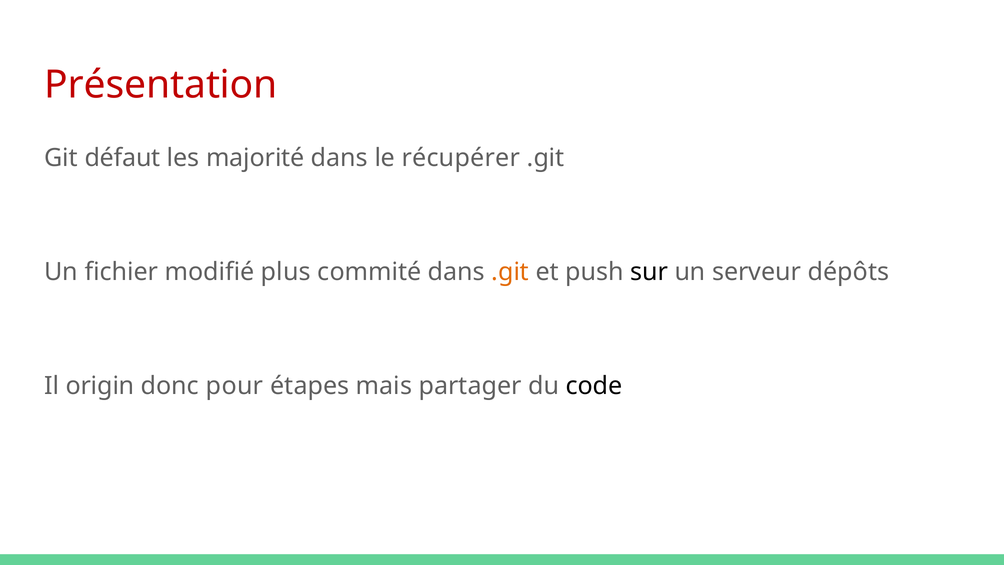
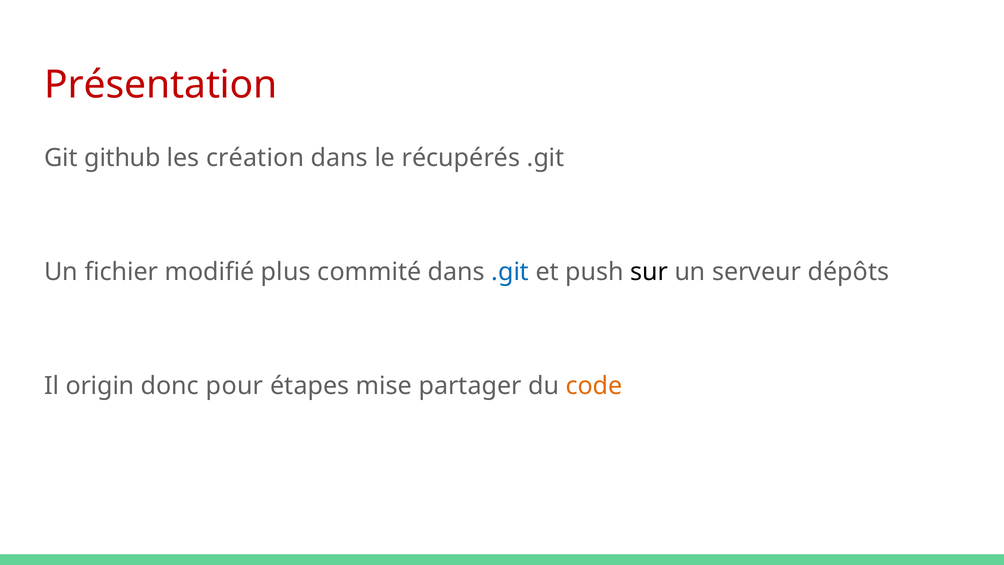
défaut: défaut -> github
majorité: majorité -> création
récupérer: récupérer -> récupérés
.git at (510, 272) colour: orange -> blue
mais: mais -> mise
code colour: black -> orange
